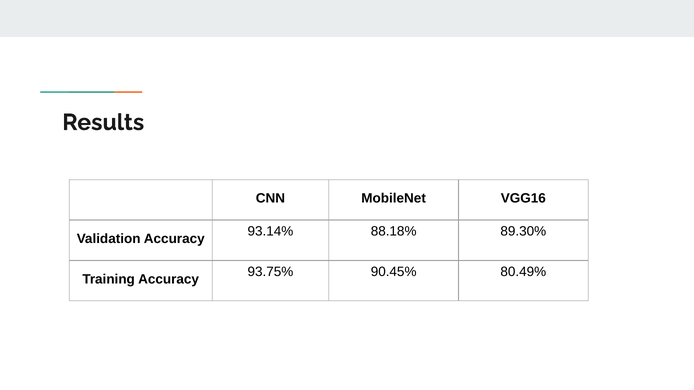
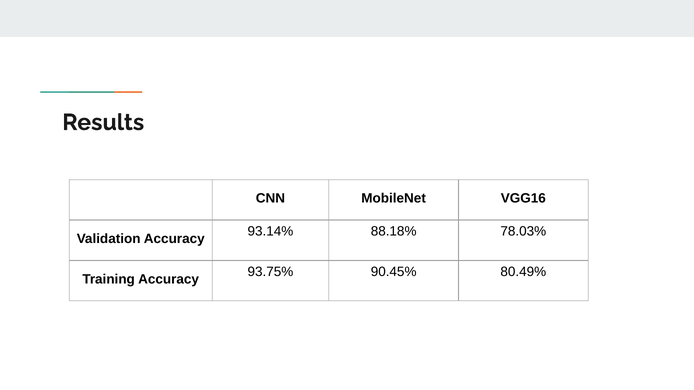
89.30%: 89.30% -> 78.03%
